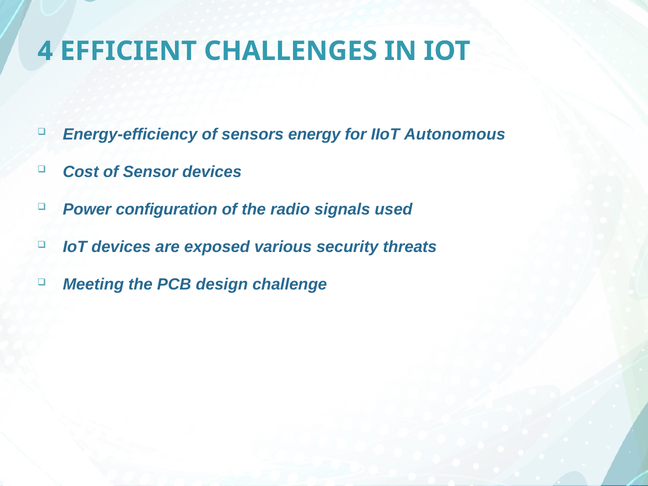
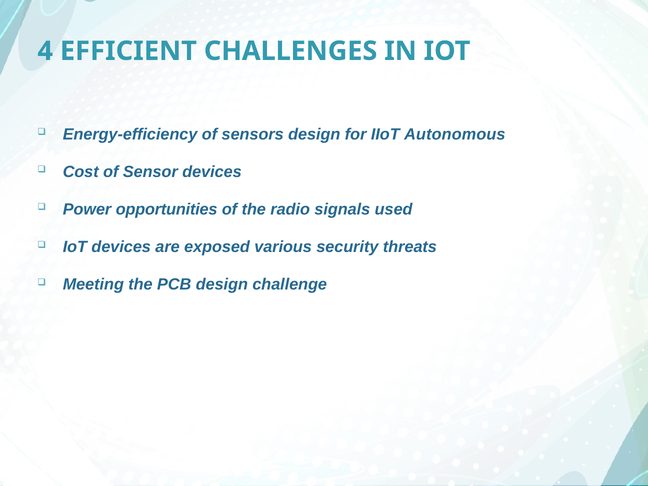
sensors energy: energy -> design
configuration: configuration -> opportunities
